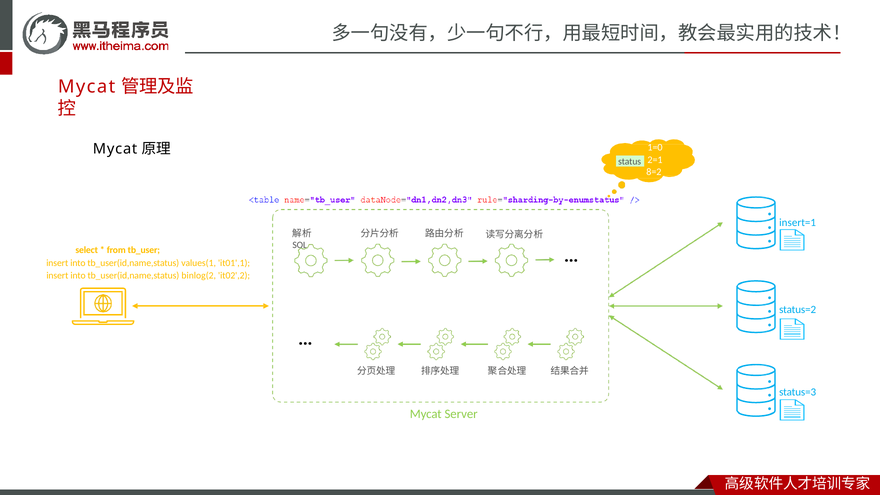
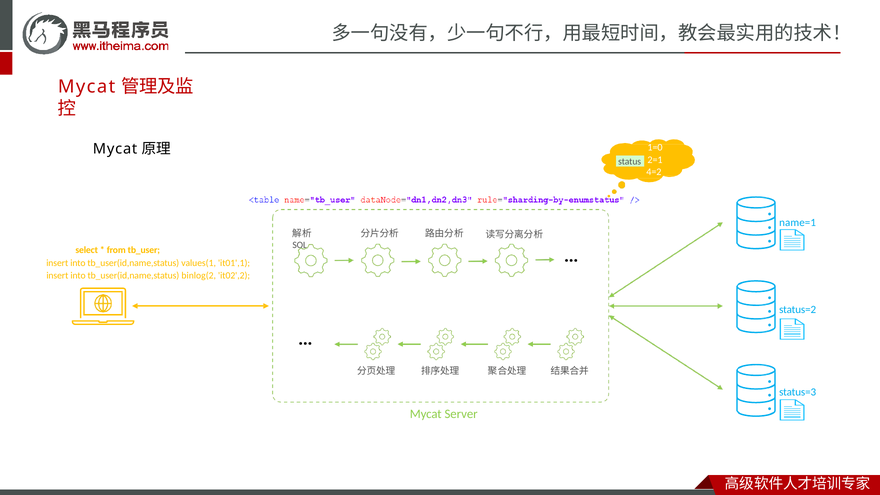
8=2: 8=2 -> 4=2
insert=1: insert=1 -> name=1
